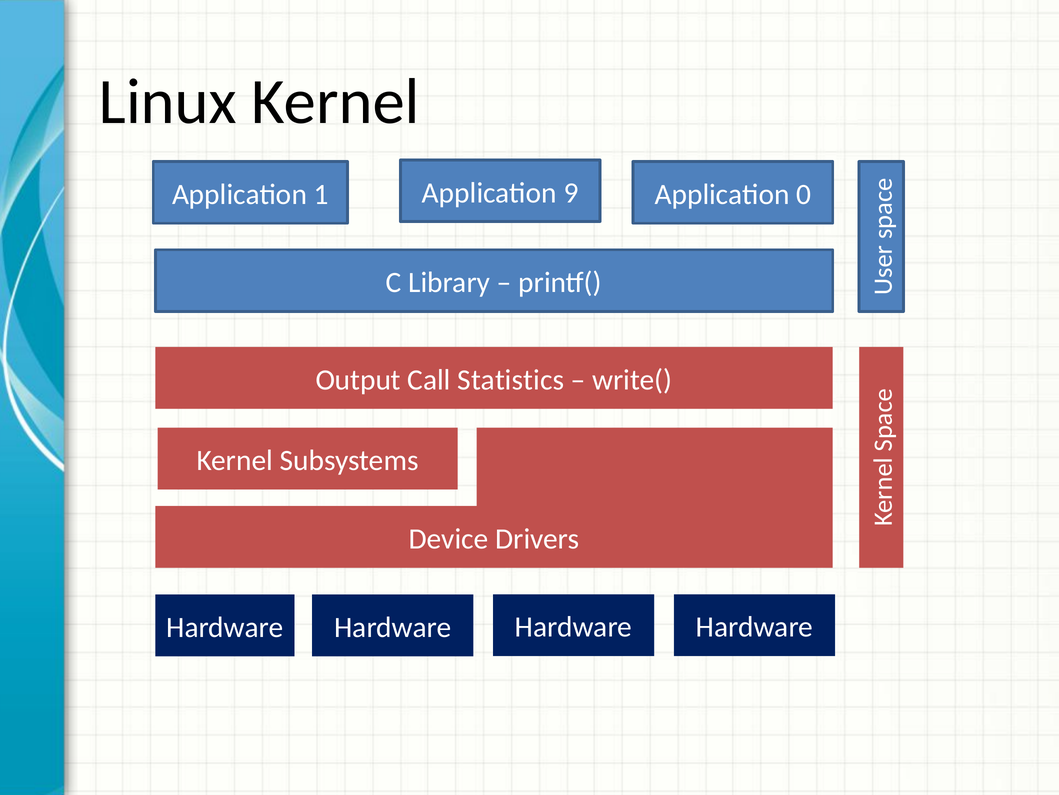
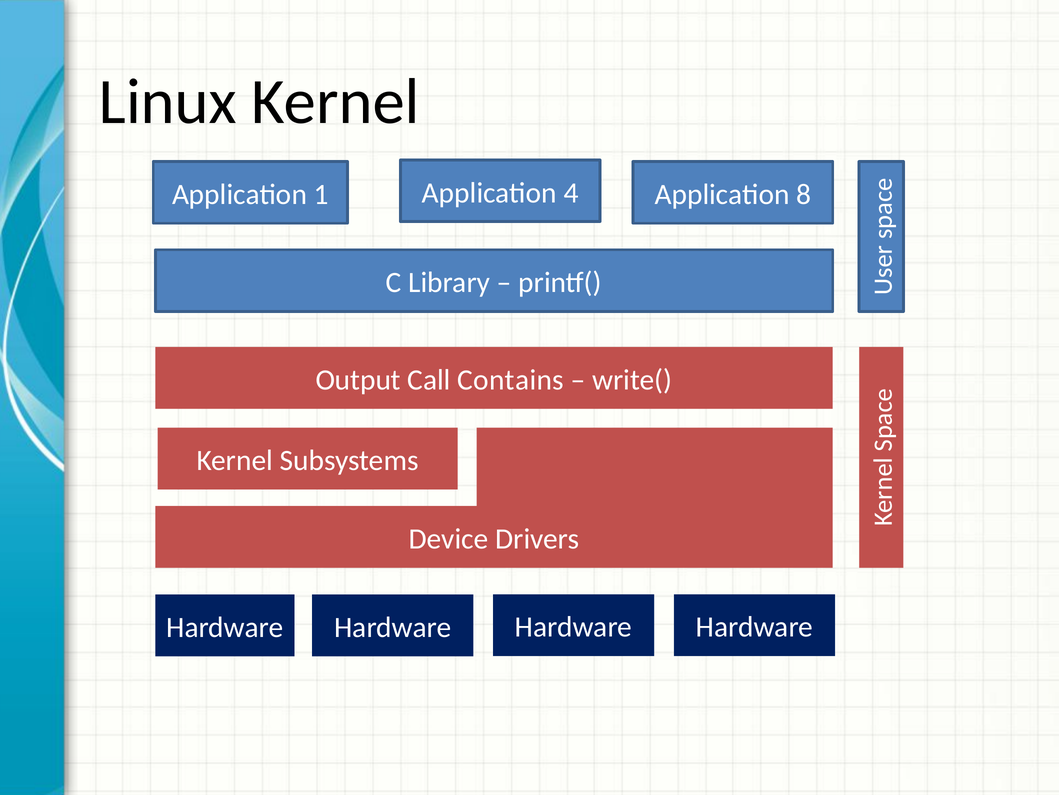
9: 9 -> 4
0: 0 -> 8
Statistics: Statistics -> Contains
